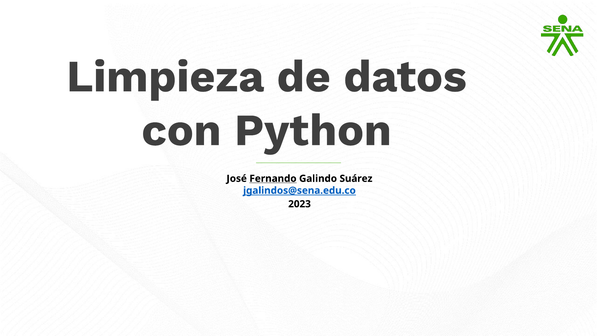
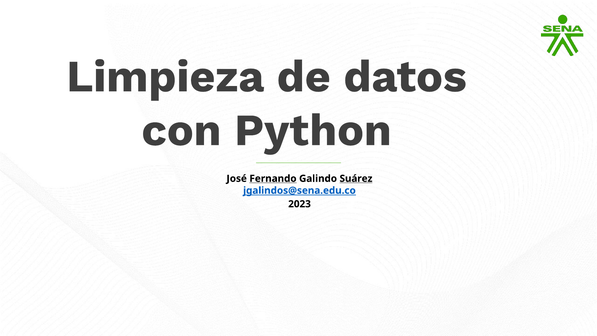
Suárez underline: none -> present
